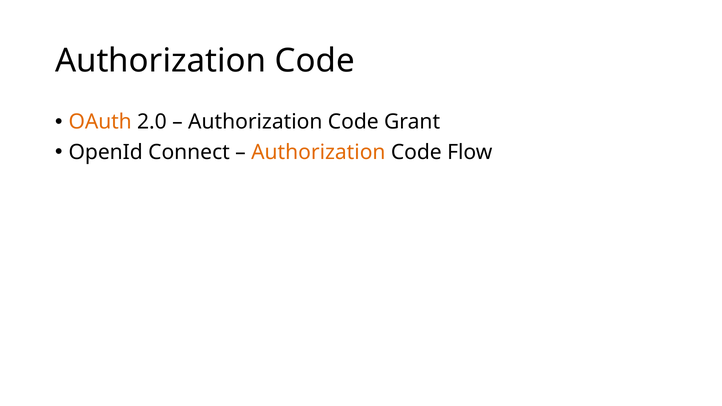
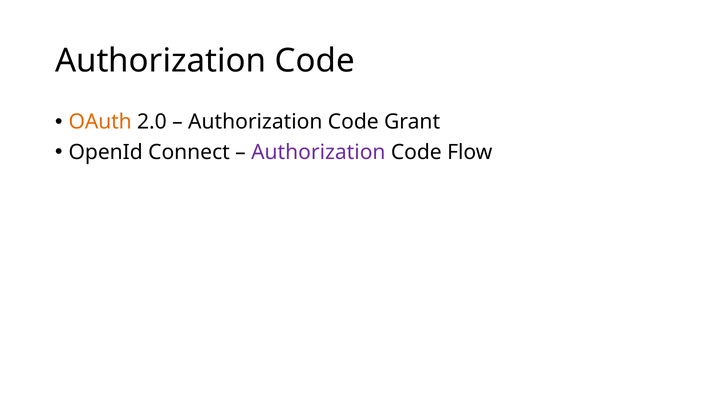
Authorization at (318, 152) colour: orange -> purple
